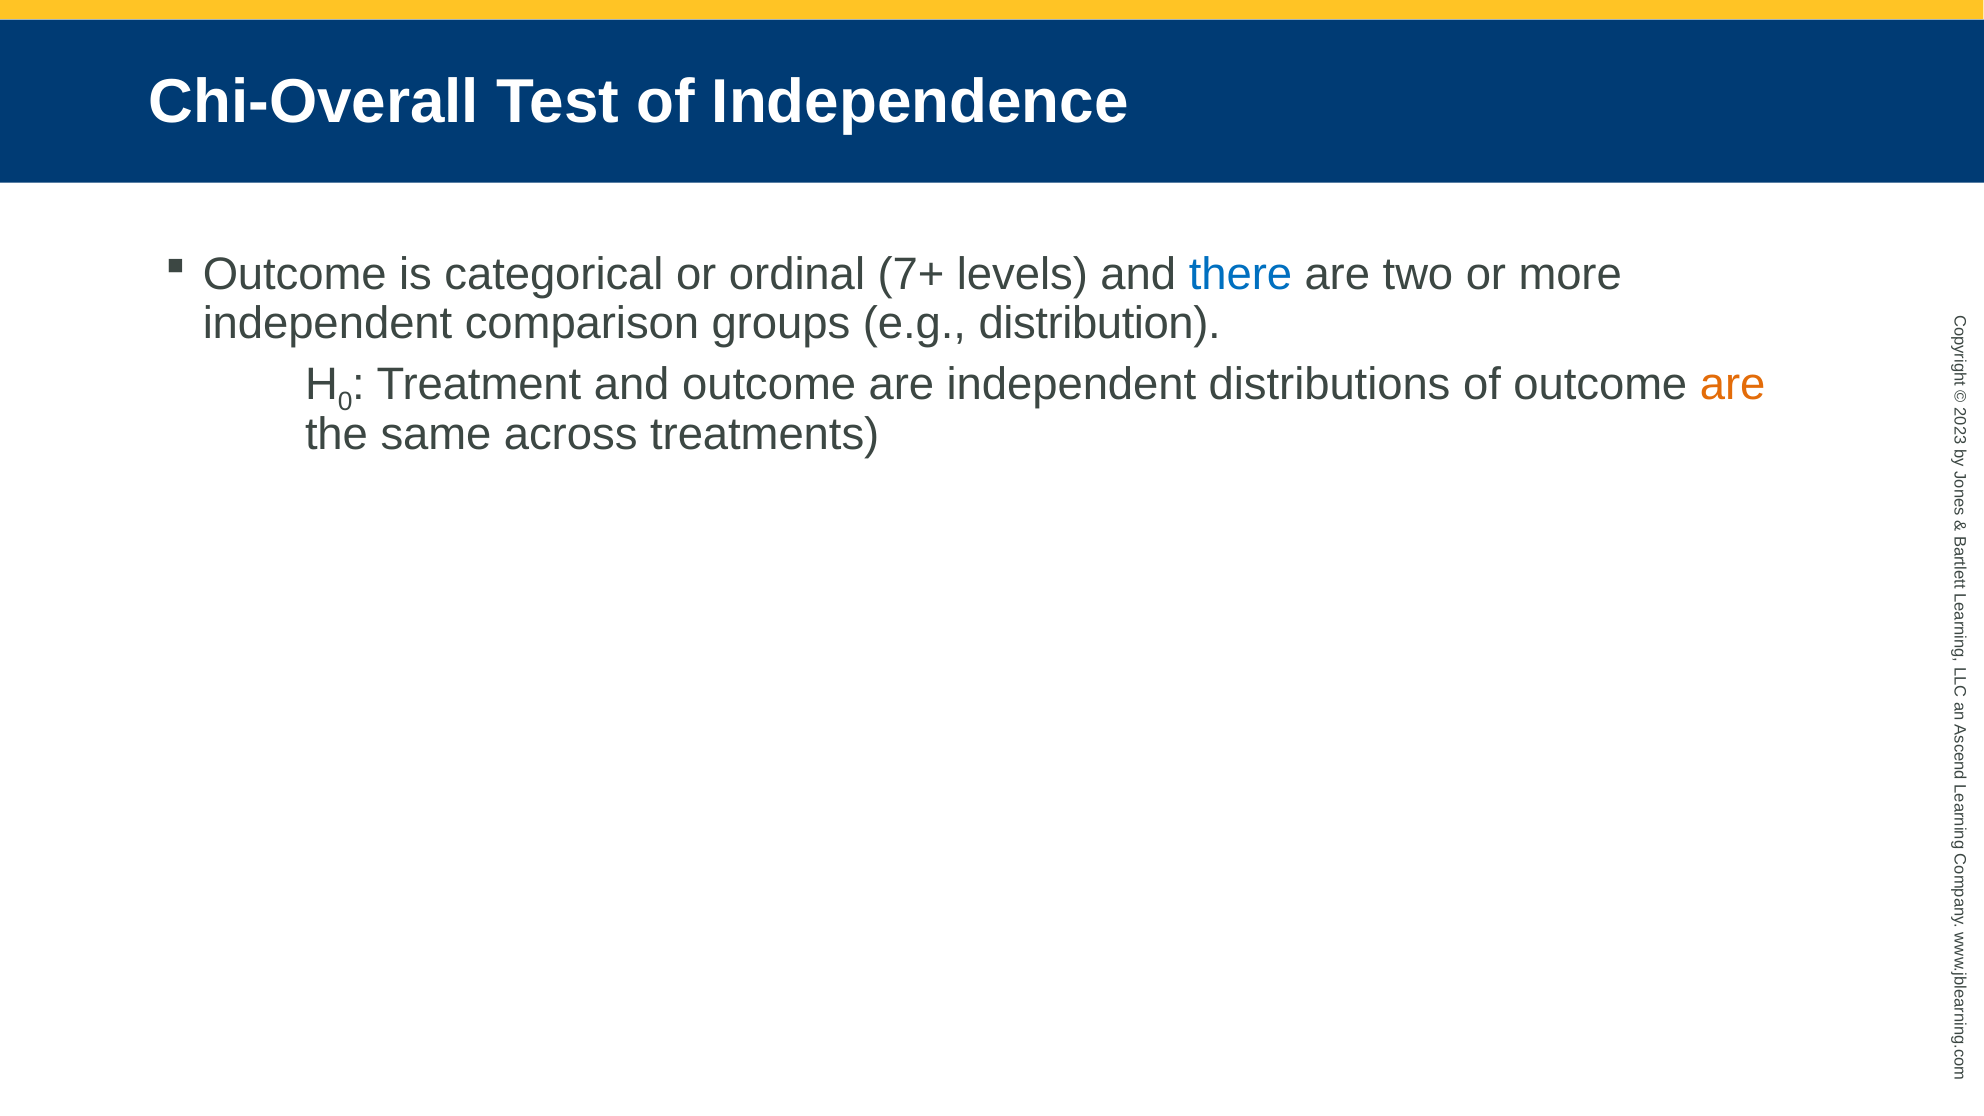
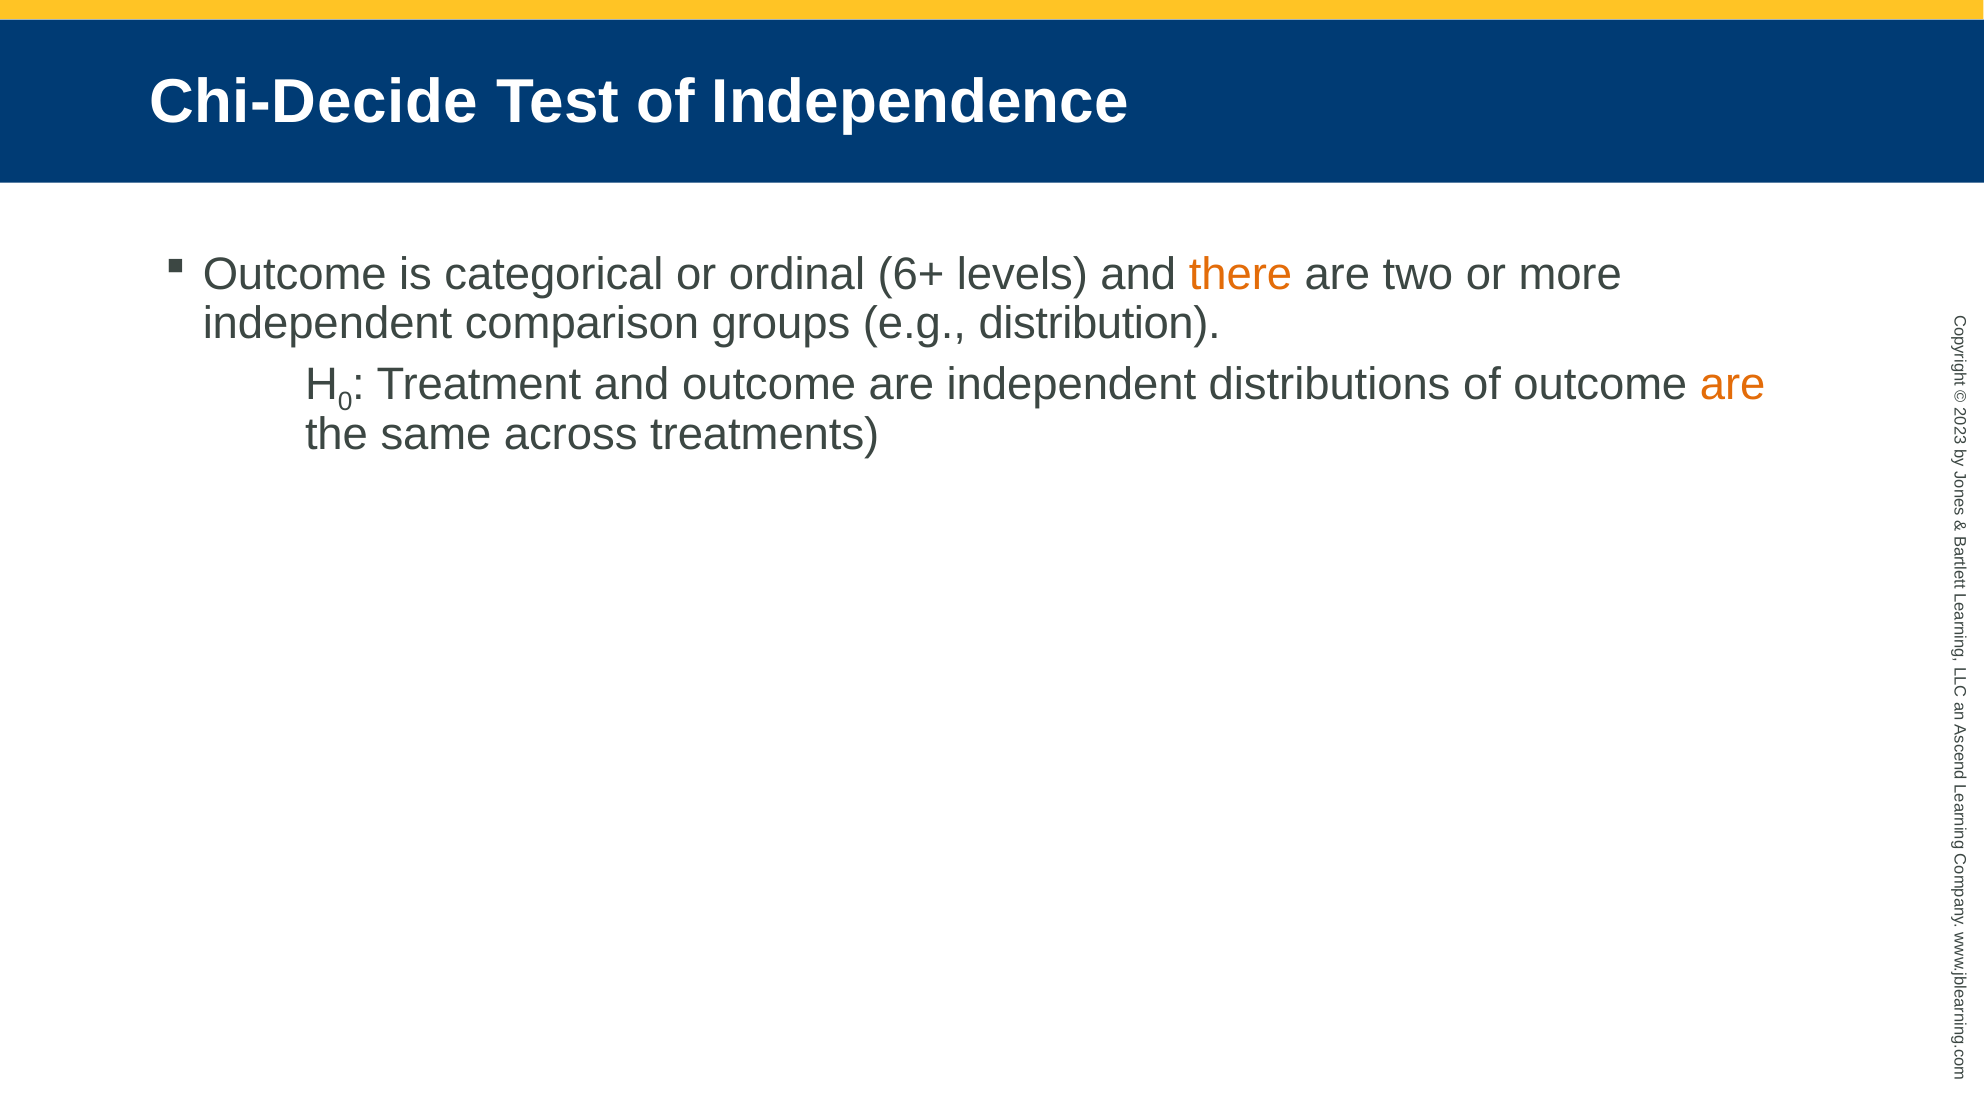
Chi-Overall: Chi-Overall -> Chi-Decide
7+: 7+ -> 6+
there colour: blue -> orange
